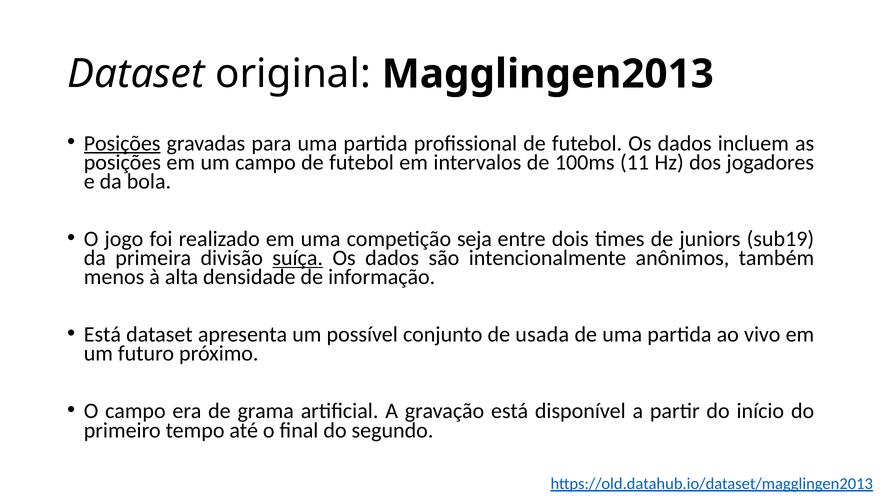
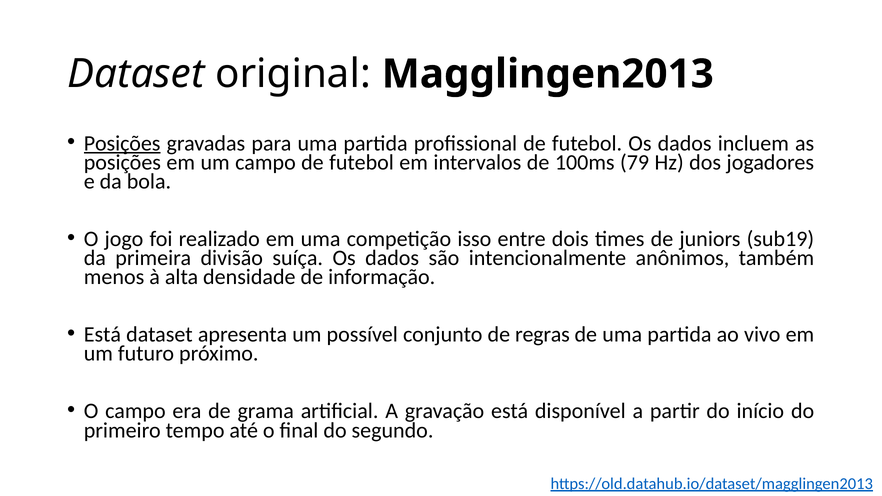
11: 11 -> 79
seja: seja -> isso
suíça underline: present -> none
usada: usada -> regras
